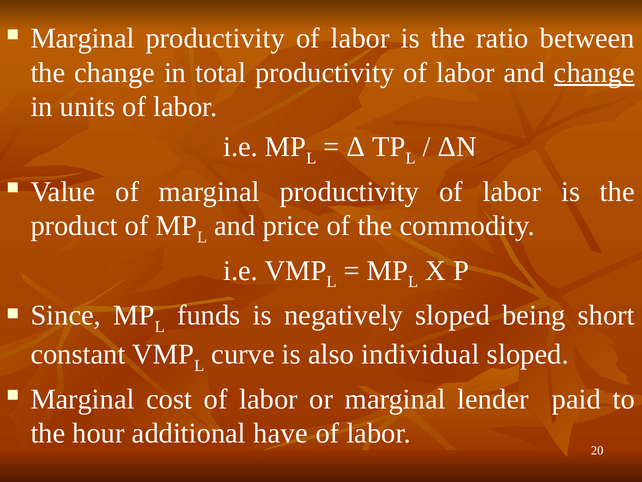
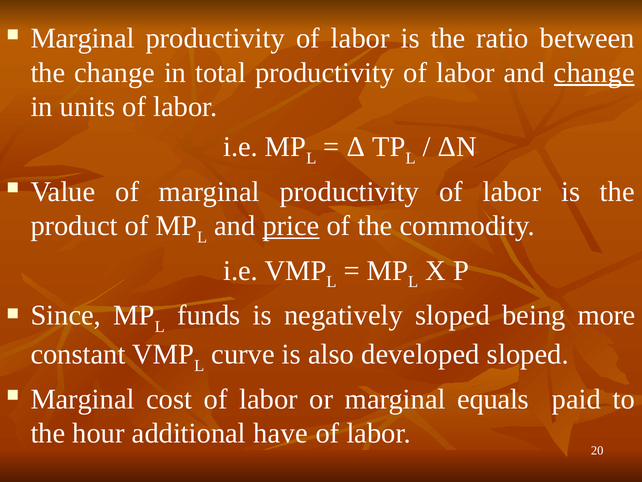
price underline: none -> present
short: short -> more
individual: individual -> developed
lender: lender -> equals
